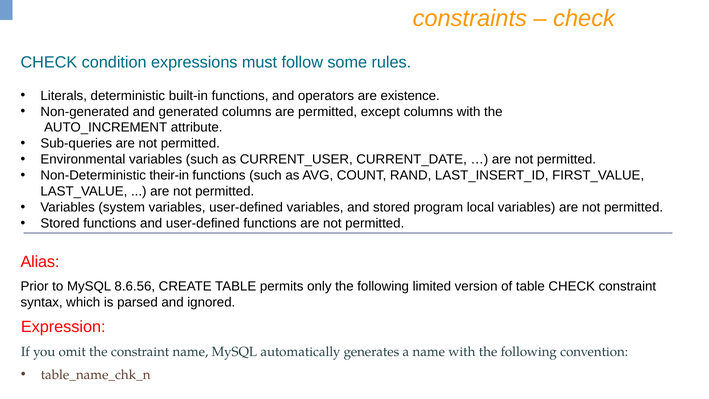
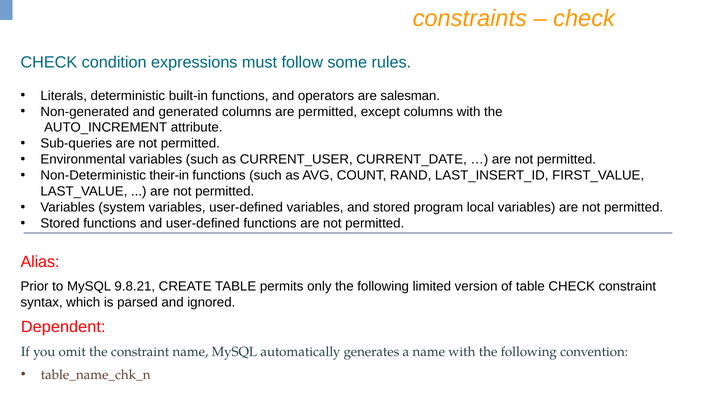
existence: existence -> salesman
8.6.56: 8.6.56 -> 9.8.21
Expression: Expression -> Dependent
